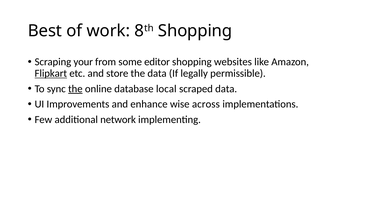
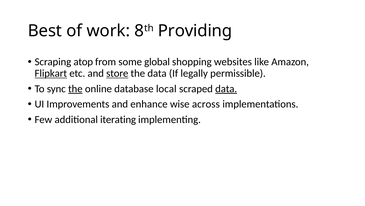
8th Shopping: Shopping -> Providing
your: your -> atop
editor: editor -> global
store underline: none -> present
data at (226, 89) underline: none -> present
network: network -> iterating
